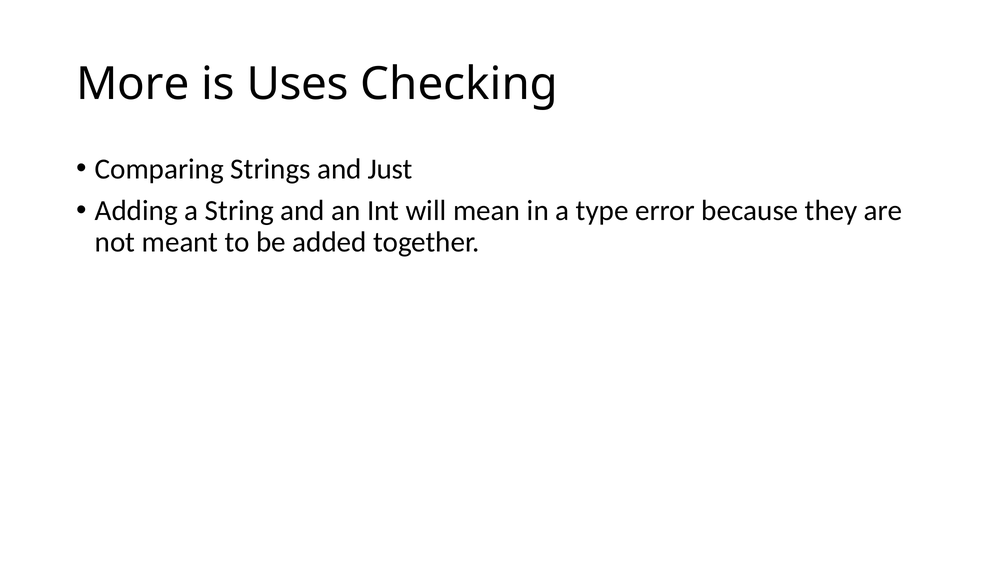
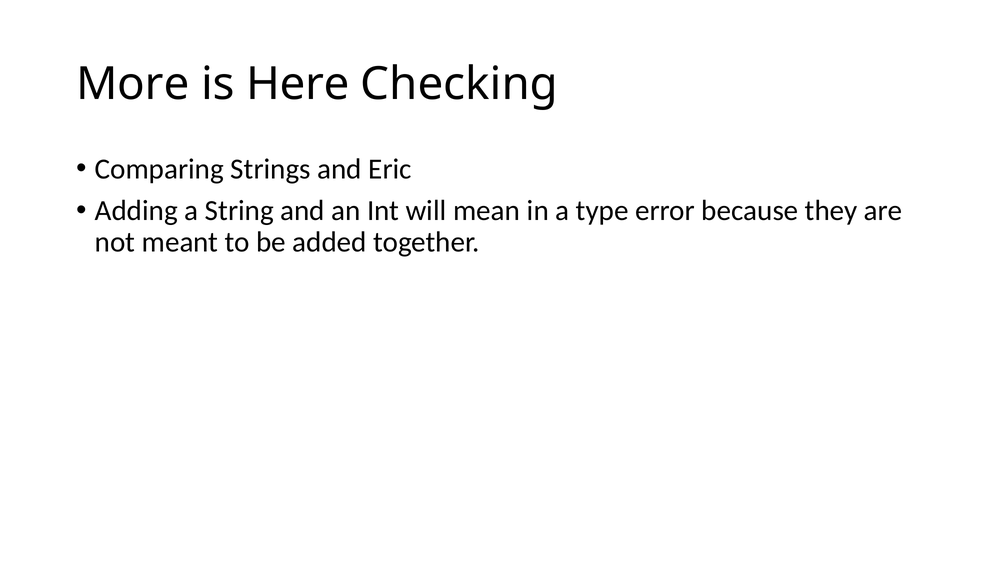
Uses: Uses -> Here
Just: Just -> Eric
